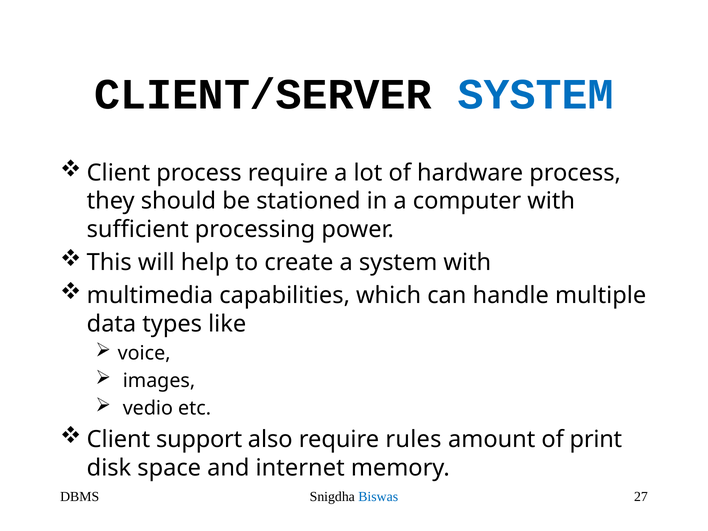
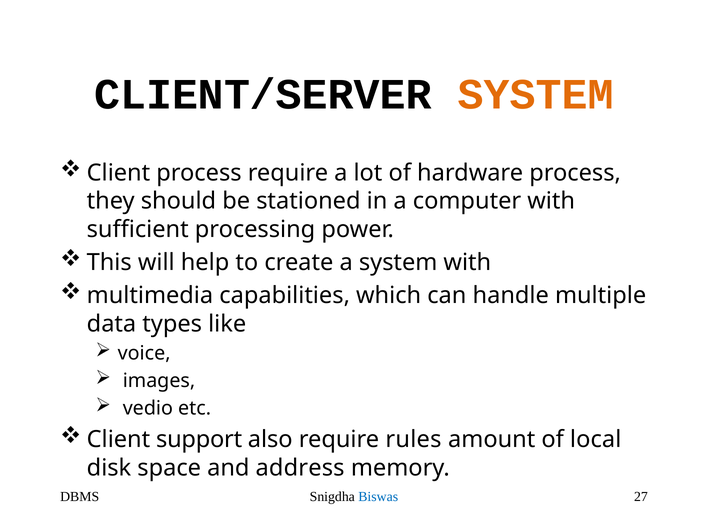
SYSTEM at (536, 94) colour: blue -> orange
print: print -> local
internet: internet -> address
